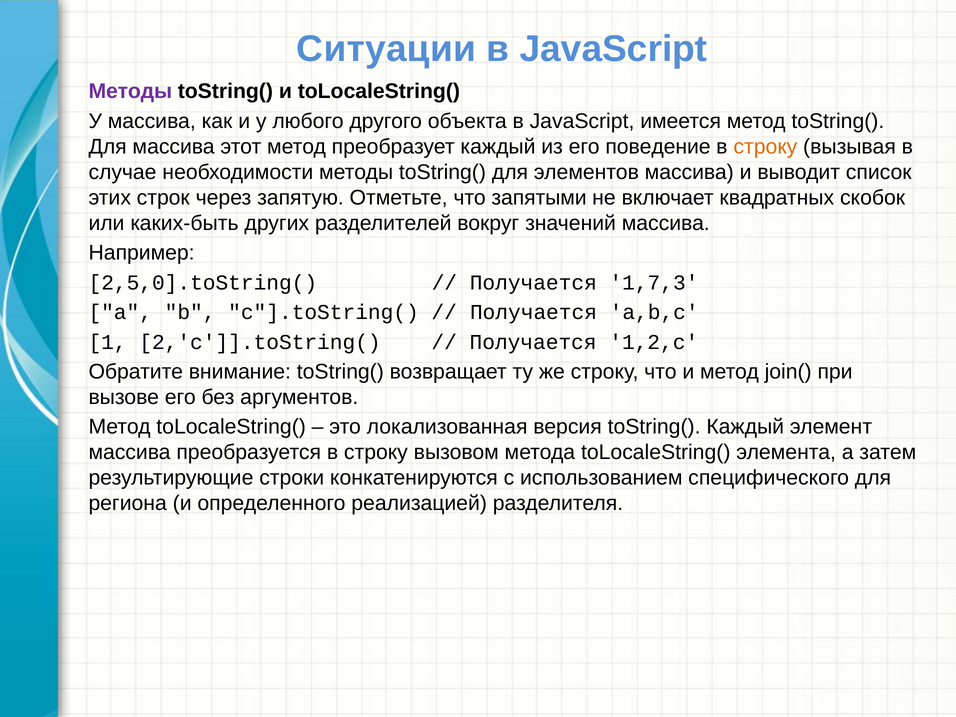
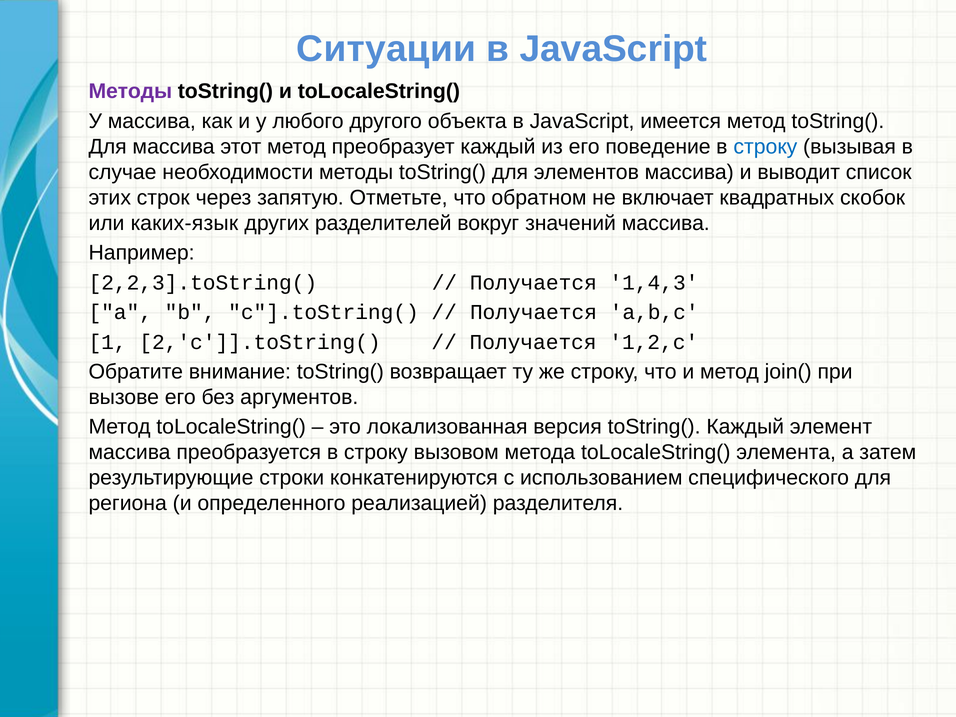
строку at (765, 147) colour: orange -> blue
запятыми: запятыми -> обратном
каких-быть: каких-быть -> каких-язык
2,5,0].toString(: 2,5,0].toString( -> 2,2,3].toString(
1,7,3: 1,7,3 -> 1,4,3
